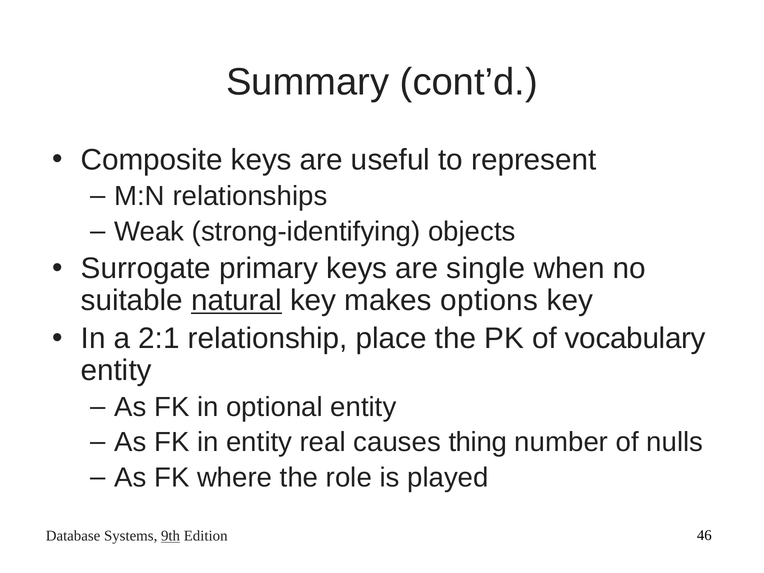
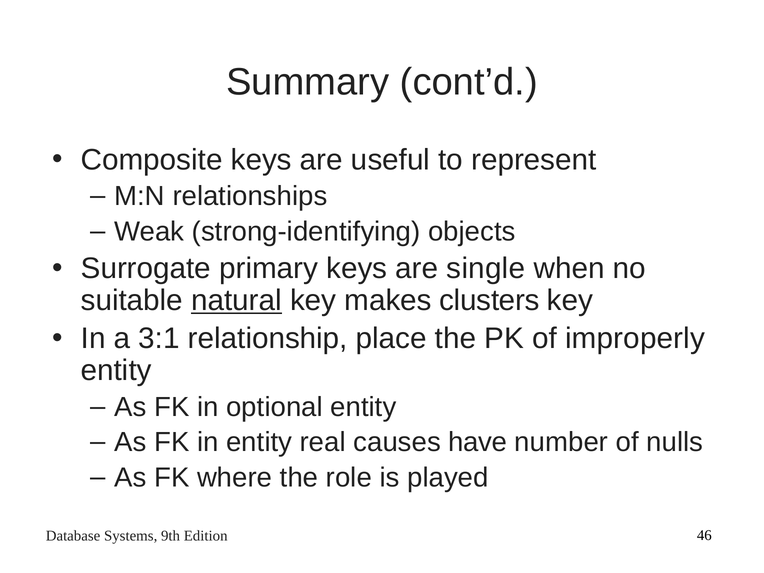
options: options -> clusters
2:1: 2:1 -> 3:1
vocabulary: vocabulary -> improperly
thing: thing -> have
9th underline: present -> none
